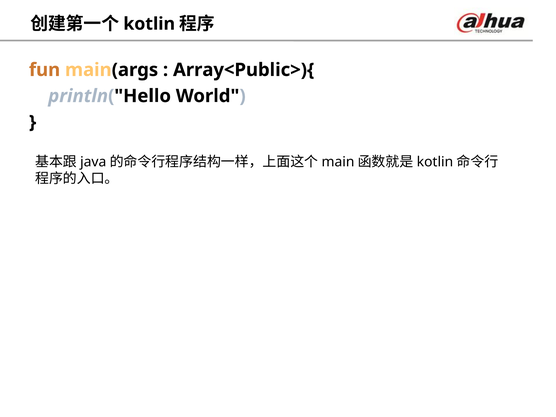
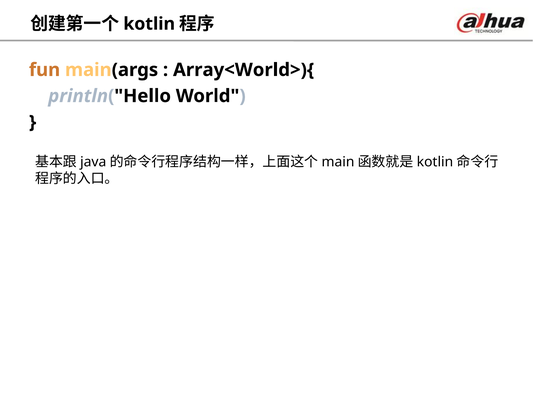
Array<Public>){: Array<Public>){ -> Array<World>){
